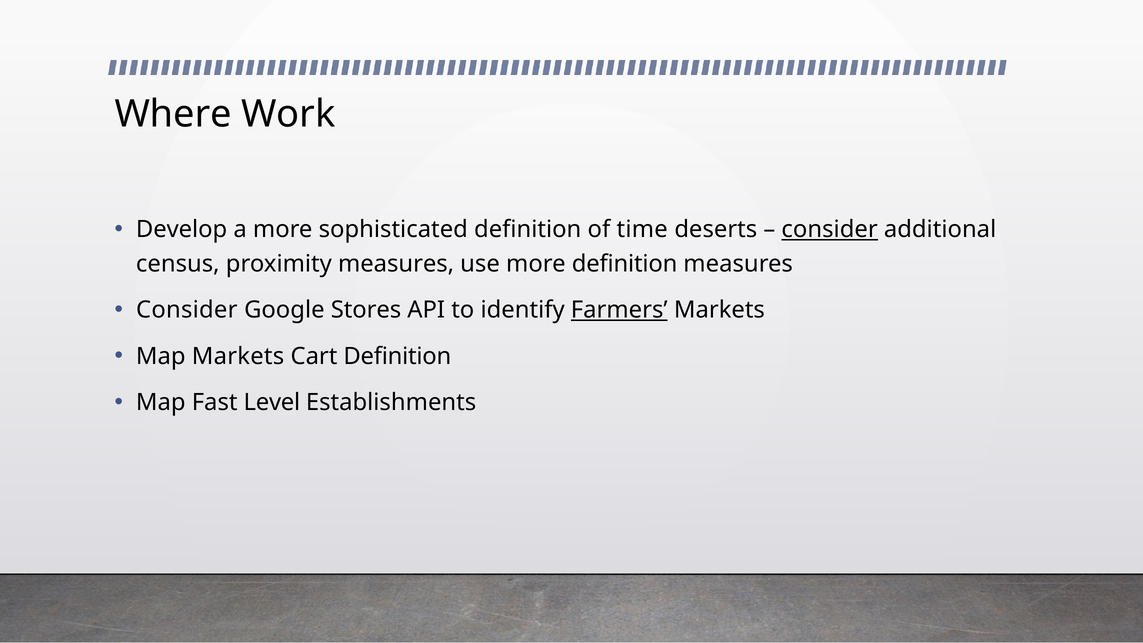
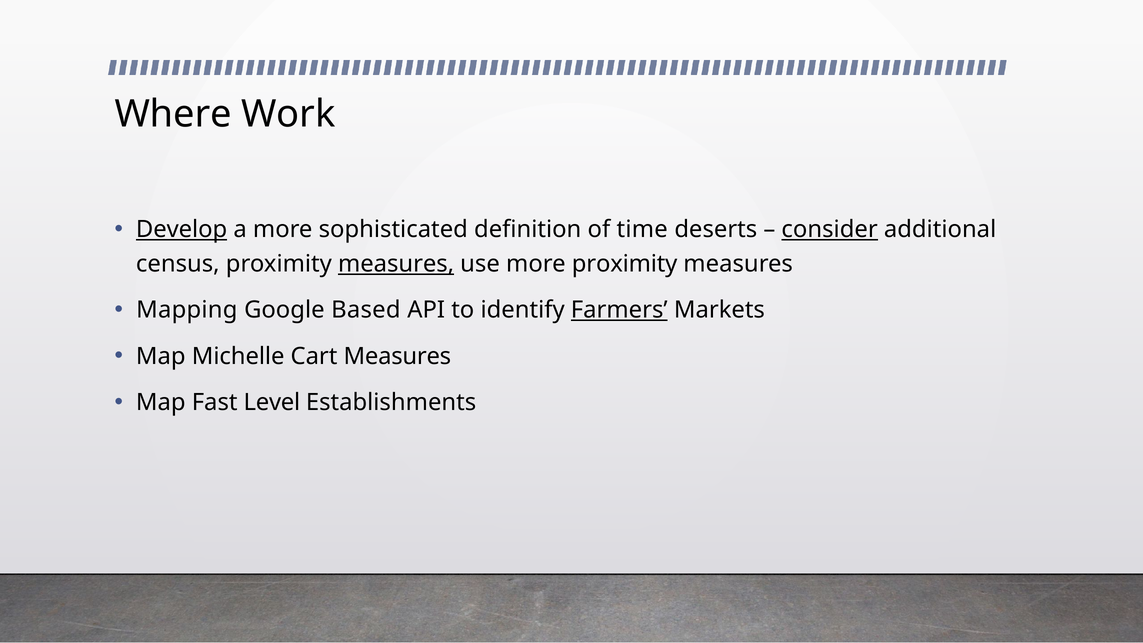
Develop underline: none -> present
measures at (396, 264) underline: none -> present
more definition: definition -> proximity
Consider at (187, 310): Consider -> Mapping
Stores: Stores -> Based
Map Markets: Markets -> Michelle
Cart Definition: Definition -> Measures
